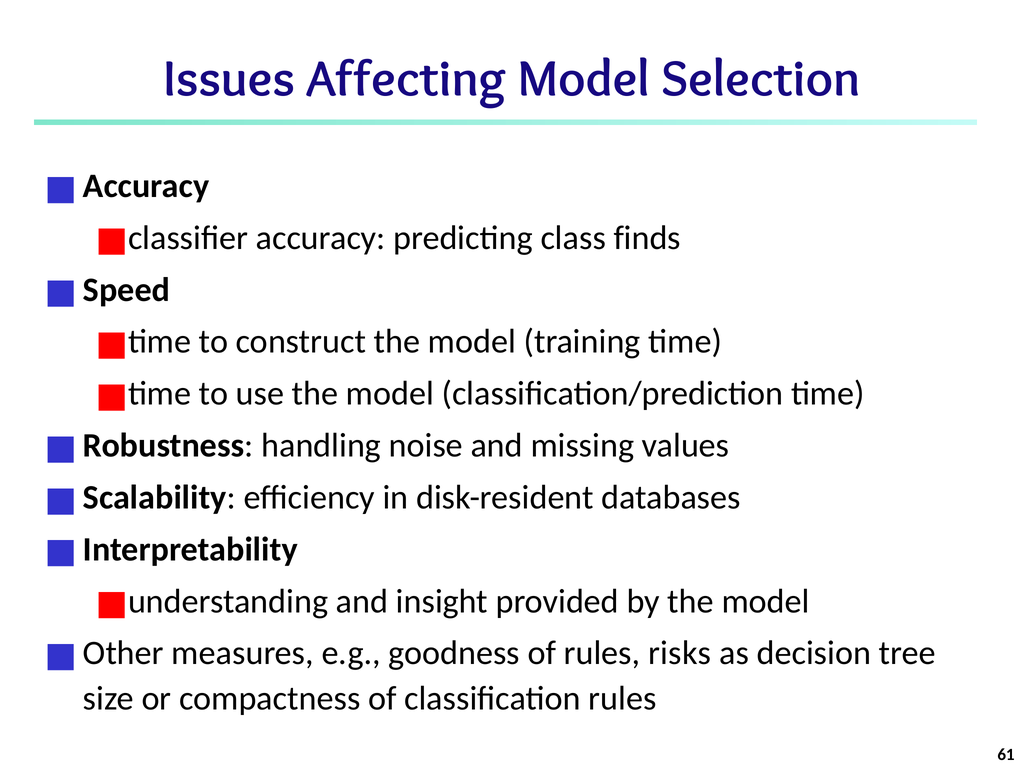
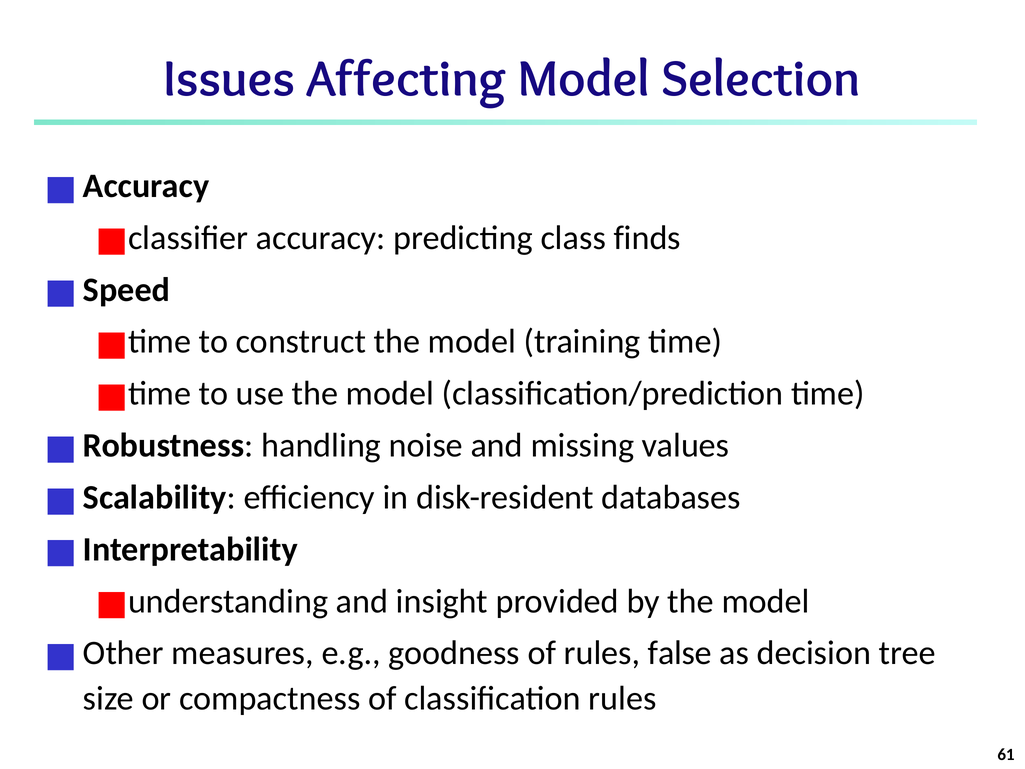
risks: risks -> false
